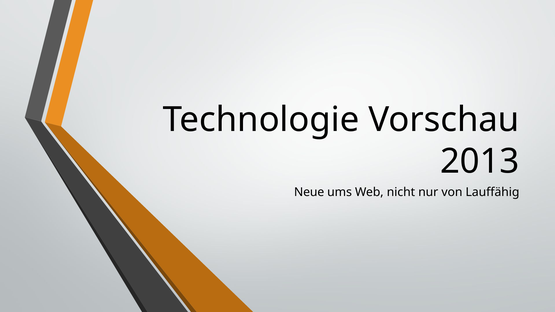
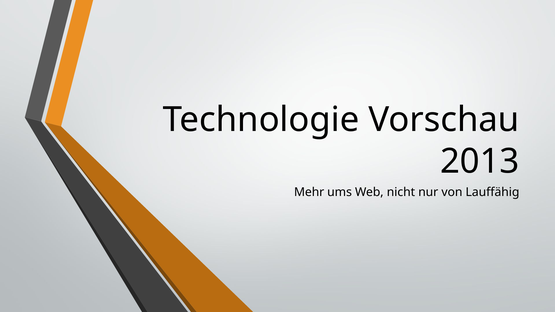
Neue: Neue -> Mehr
